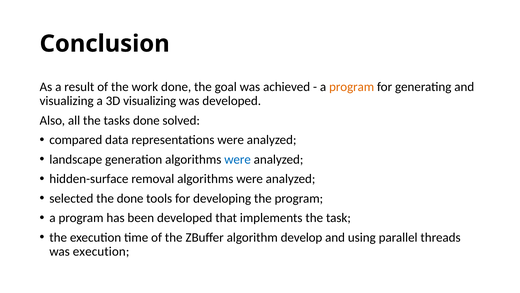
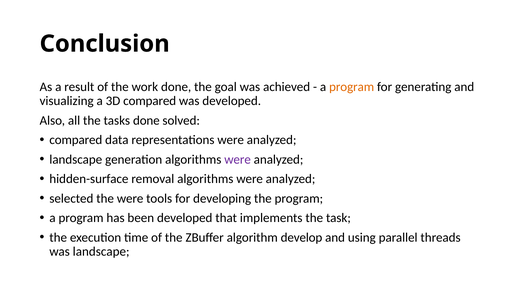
3D visualizing: visualizing -> compared
were at (238, 159) colour: blue -> purple
the done: done -> were
was execution: execution -> landscape
